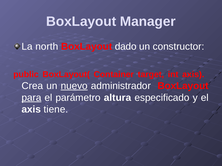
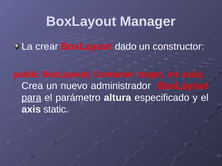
north: north -> crear
nuevo underline: present -> none
tiene: tiene -> static
